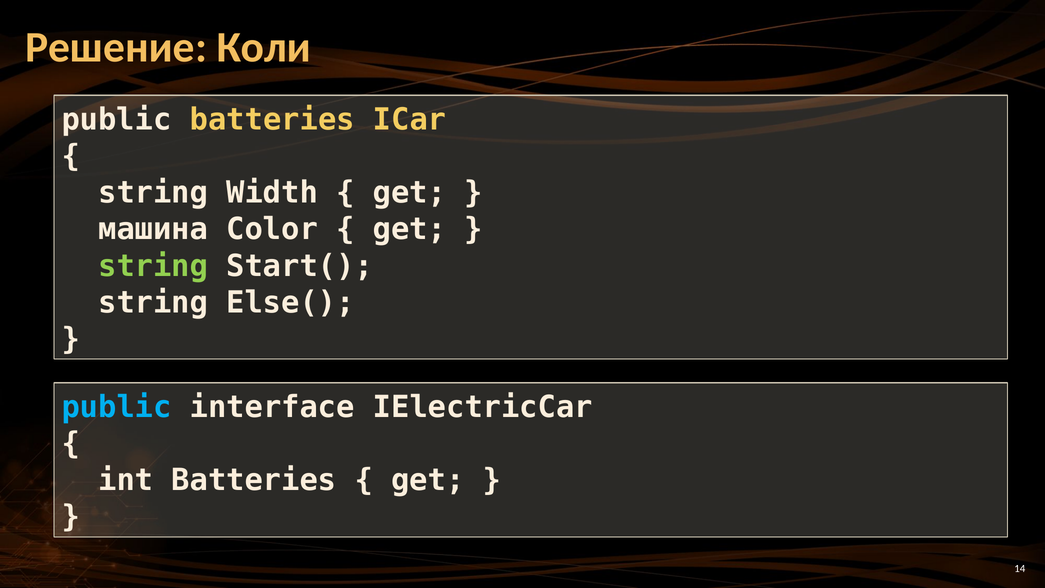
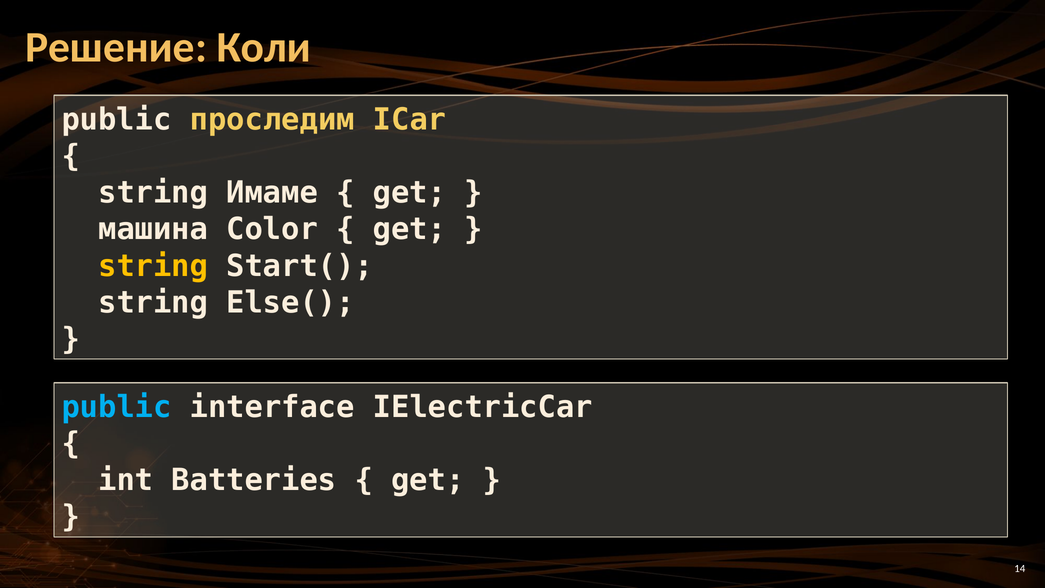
public batteries: batteries -> проследим
Width: Width -> Имаме
string at (153, 266) colour: light green -> yellow
